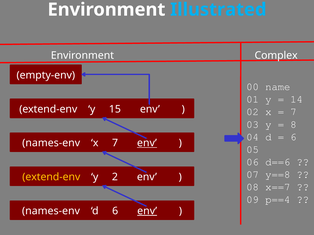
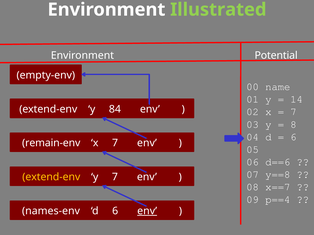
Illustrated colour: light blue -> light green
Complex: Complex -> Potential
15: 15 -> 84
names-env at (51, 143): names-env -> remain-env
env at (147, 143) underline: present -> none
y 2: 2 -> 7
